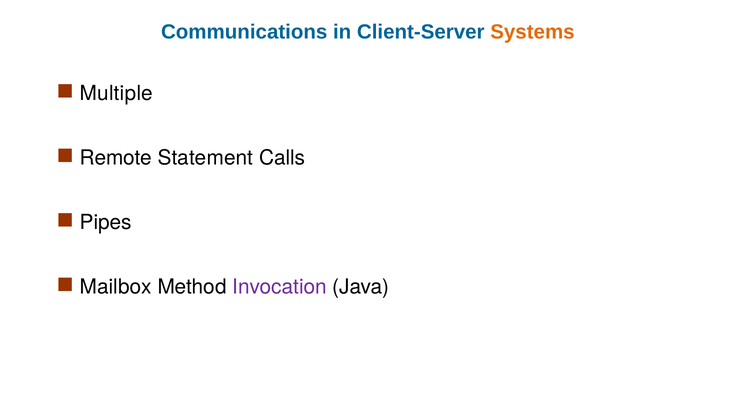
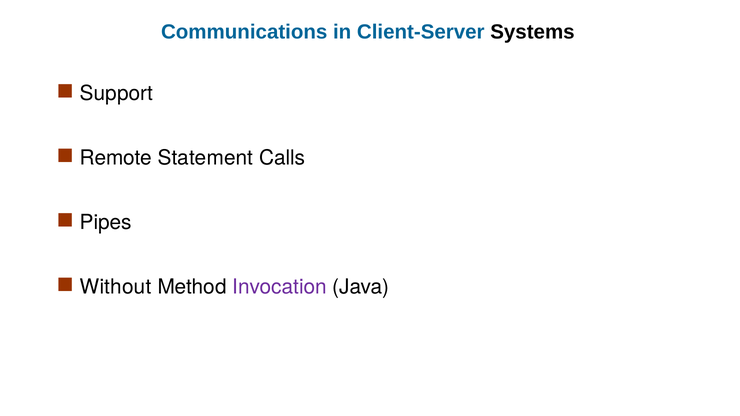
Systems colour: orange -> black
Multiple: Multiple -> Support
Mailbox: Mailbox -> Without
